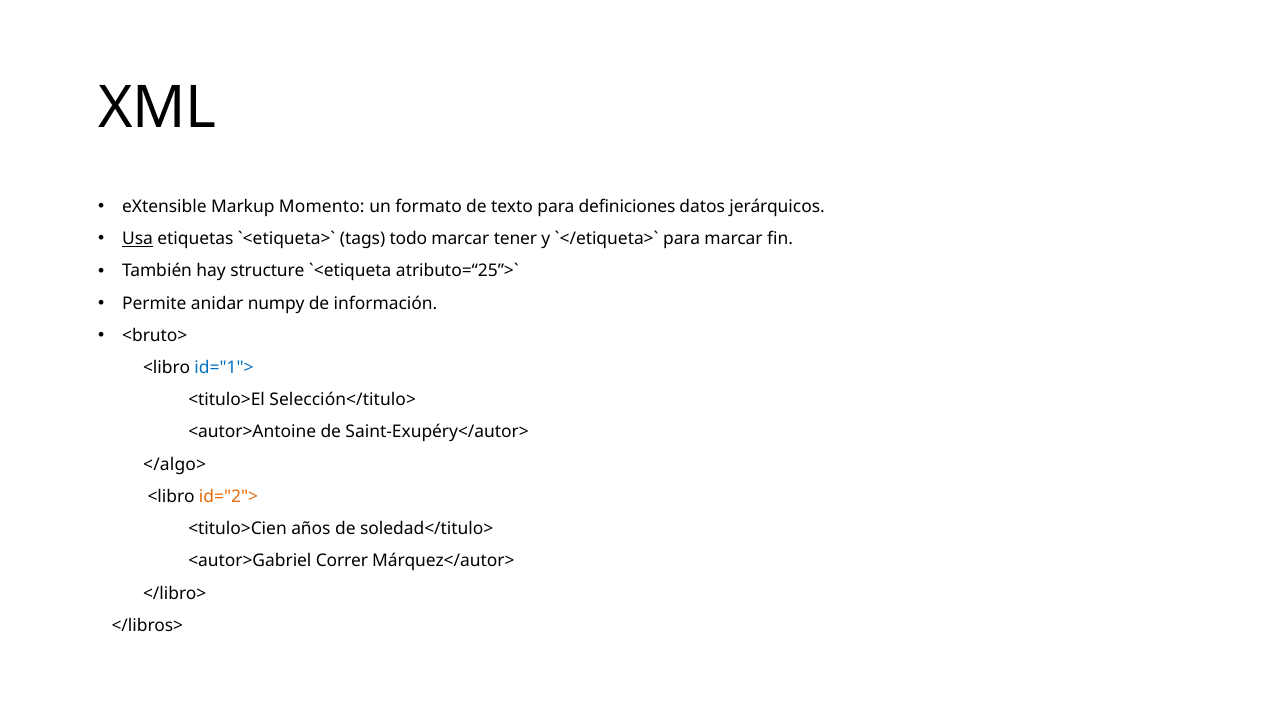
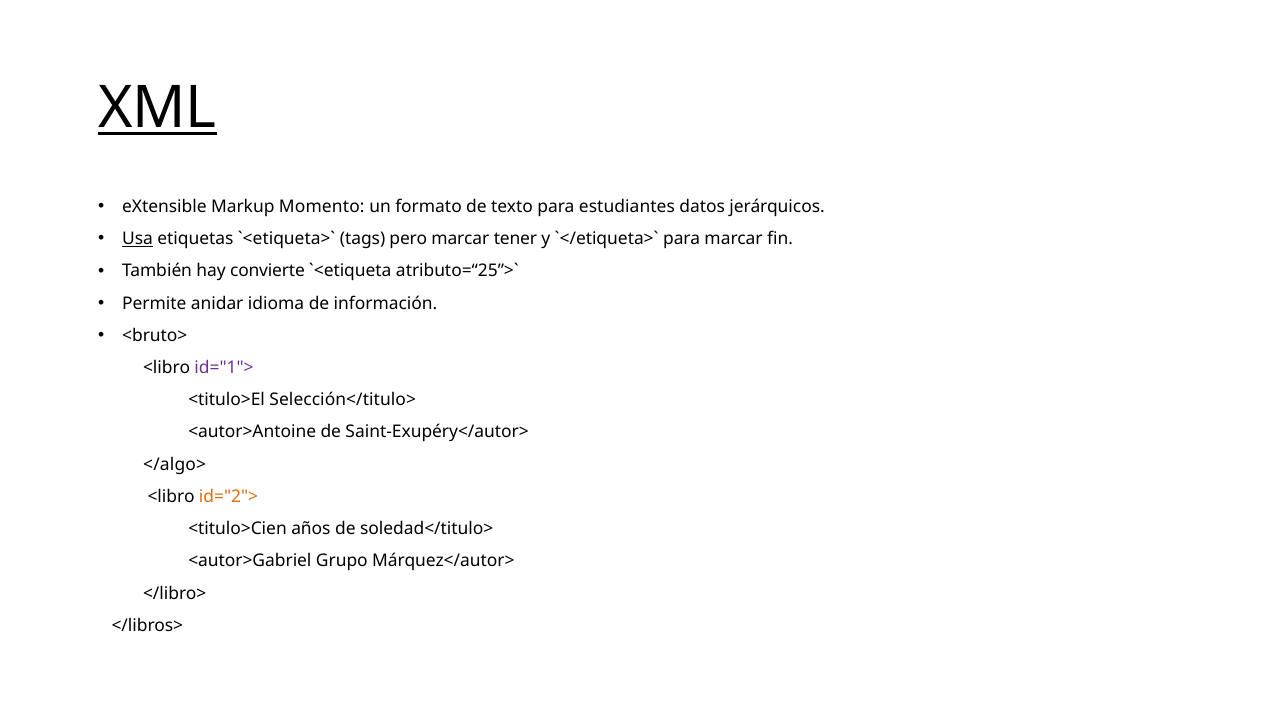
XML underline: none -> present
definiciones: definiciones -> estudiantes
todo: todo -> pero
structure: structure -> convierte
numpy: numpy -> idioma
id="1"> colour: blue -> purple
Correr: Correr -> Grupo
